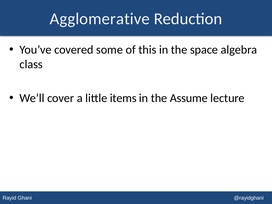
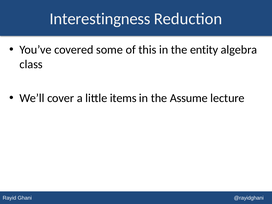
Agglomerative: Agglomerative -> Interestingness
space: space -> entity
